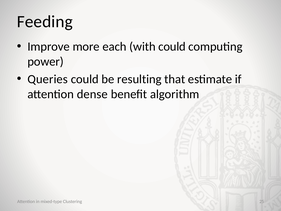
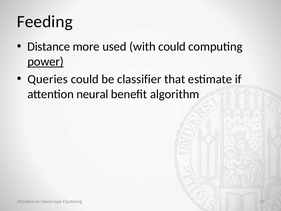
Improve: Improve -> Distance
each: each -> used
power underline: none -> present
resulting: resulting -> classifier
dense: dense -> neural
